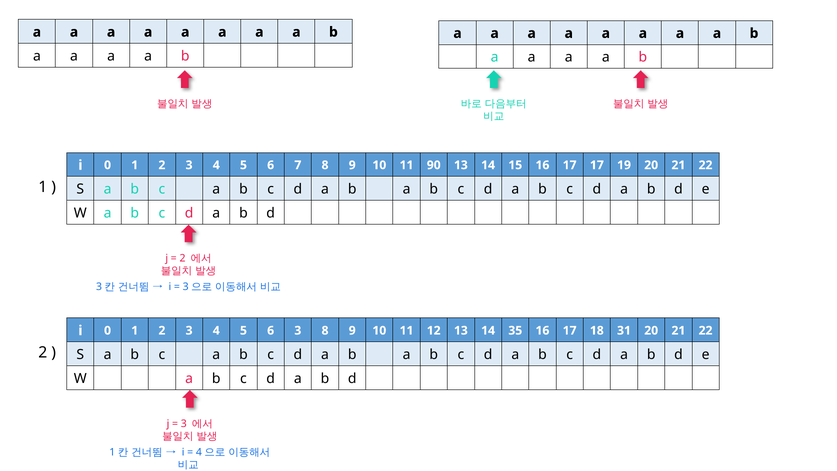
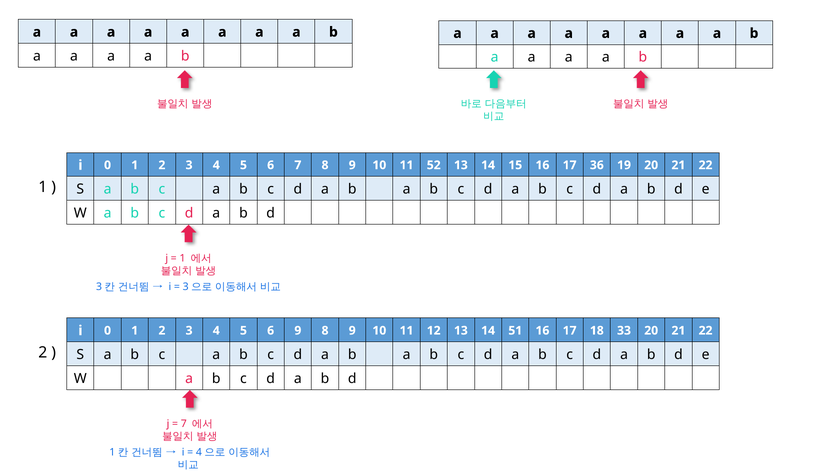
90: 90 -> 52
17 17: 17 -> 36
2 at (183, 258): 2 -> 1
6 3: 3 -> 9
35: 35 -> 51
31: 31 -> 33
3 at (184, 423): 3 -> 7
